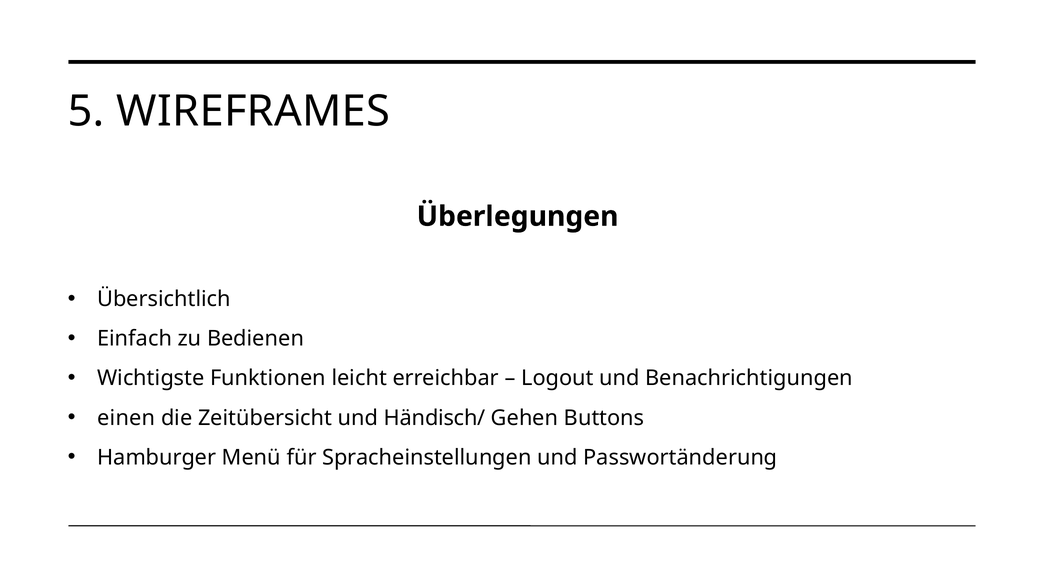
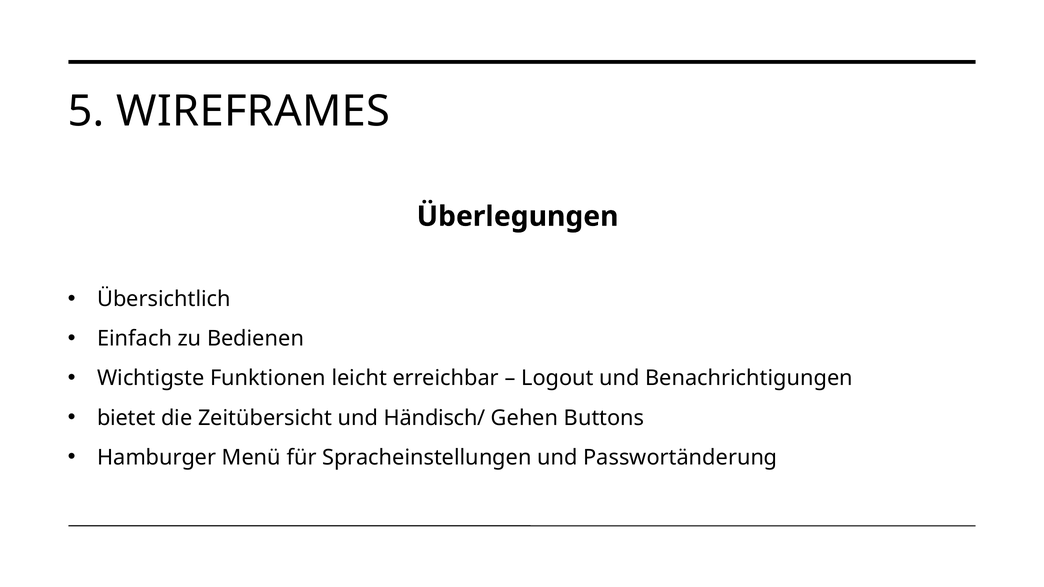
einen: einen -> bietet
